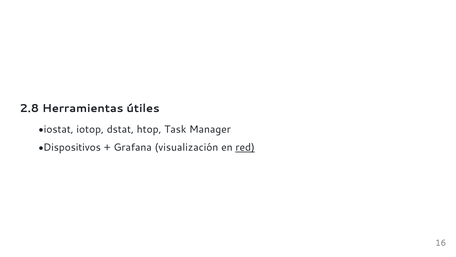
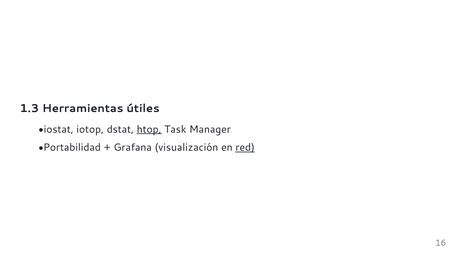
2.8: 2.8 -> 1.3
htop underline: none -> present
Dispositivos: Dispositivos -> Portabilidad
